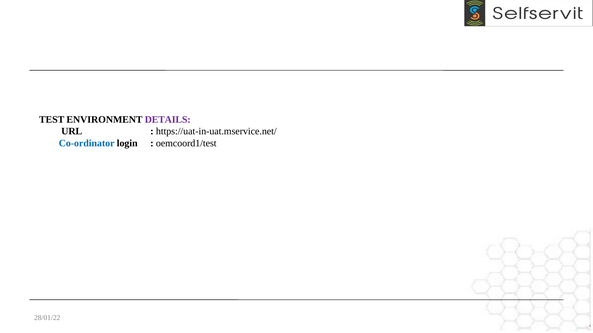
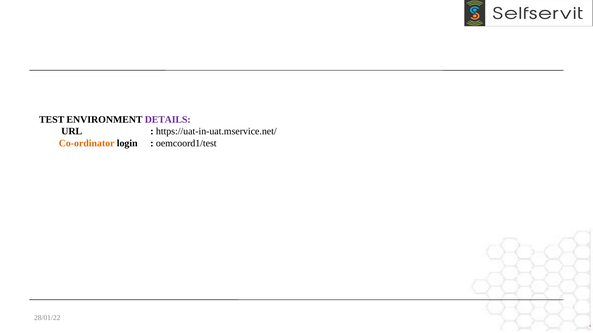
Co-ordinator colour: blue -> orange
